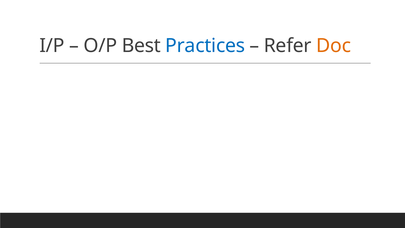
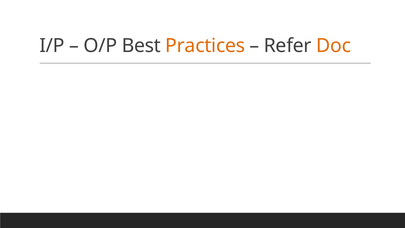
Practices colour: blue -> orange
